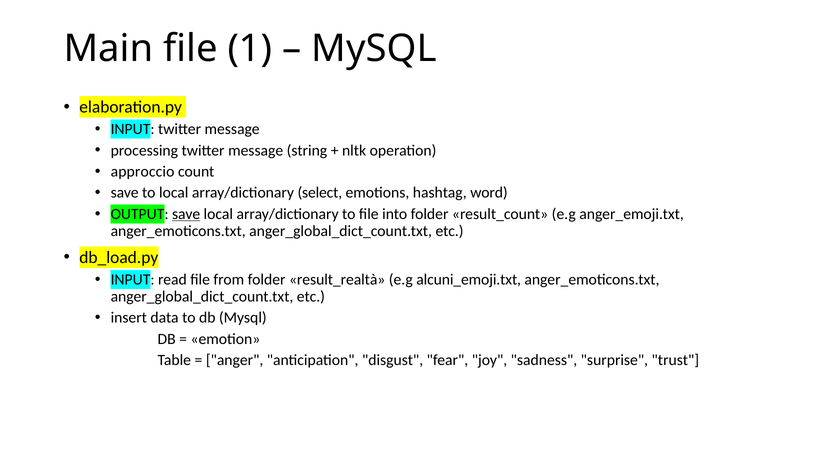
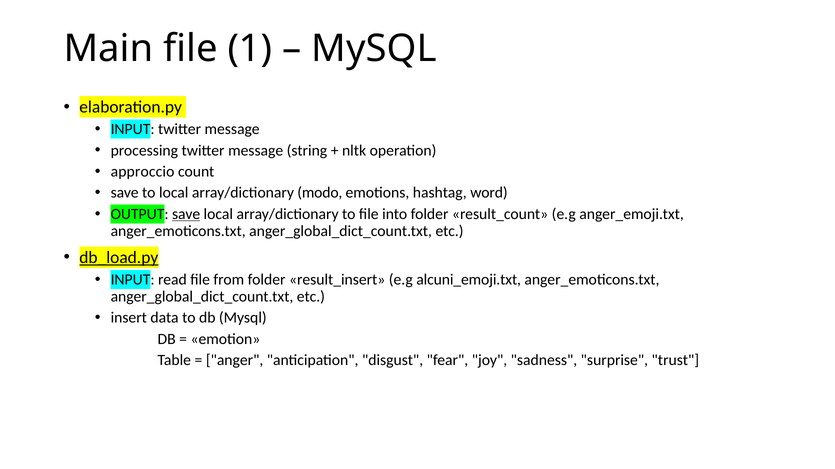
select: select -> modo
db_load.py underline: none -> present
result_realtà: result_realtà -> result_insert
